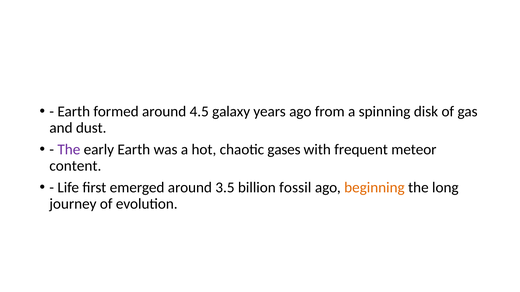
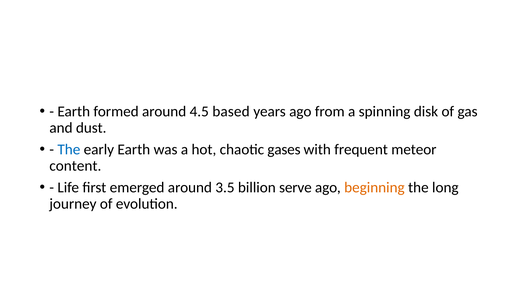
galaxy: galaxy -> based
The at (69, 150) colour: purple -> blue
fossil: fossil -> serve
